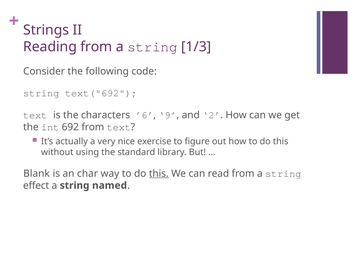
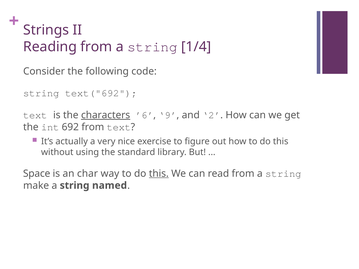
1/3: 1/3 -> 1/4
characters underline: none -> present
Blank: Blank -> Space
effect: effect -> make
